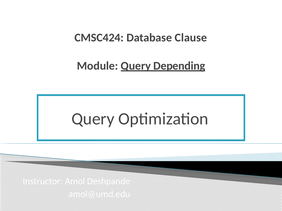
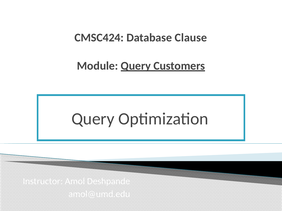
Depending: Depending -> Customers
